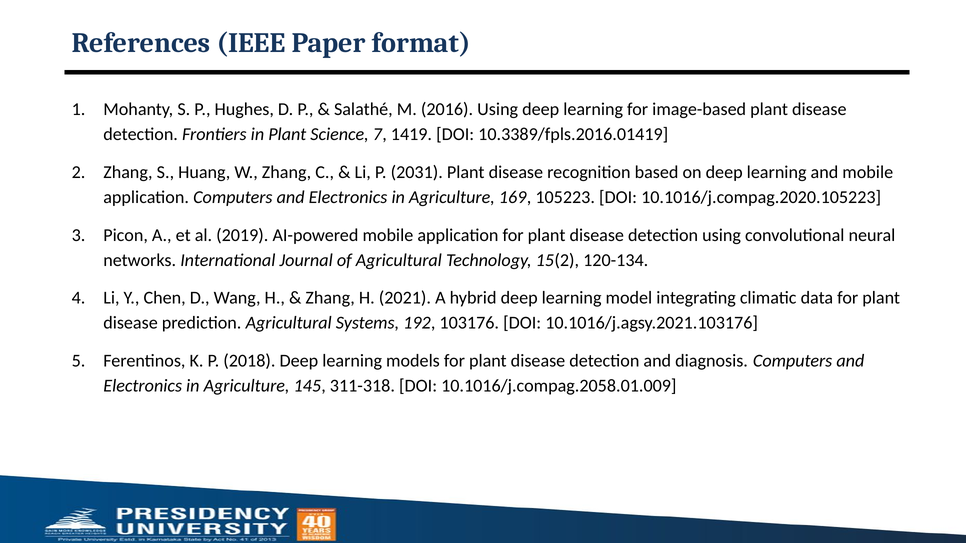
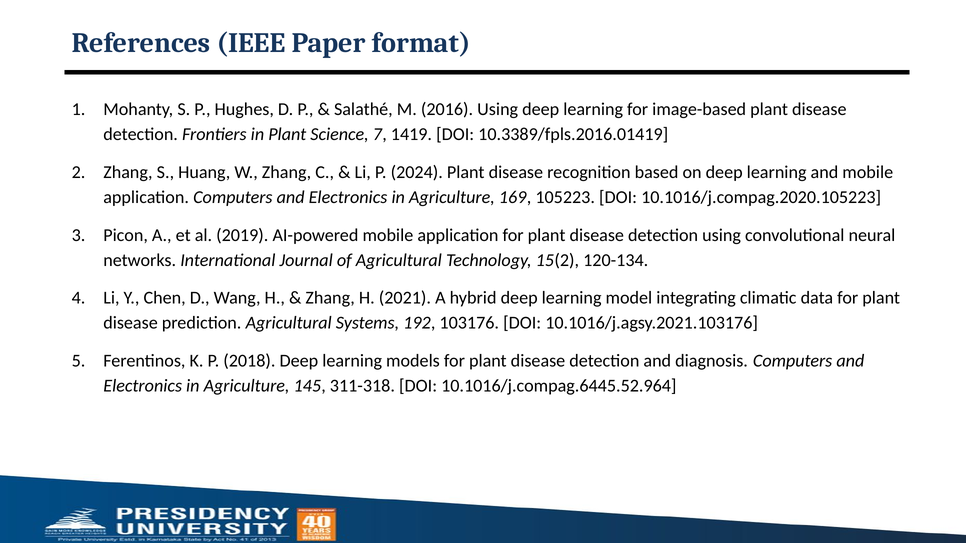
2031: 2031 -> 2024
10.1016/j.compag.2058.01.009: 10.1016/j.compag.2058.01.009 -> 10.1016/j.compag.6445.52.964
